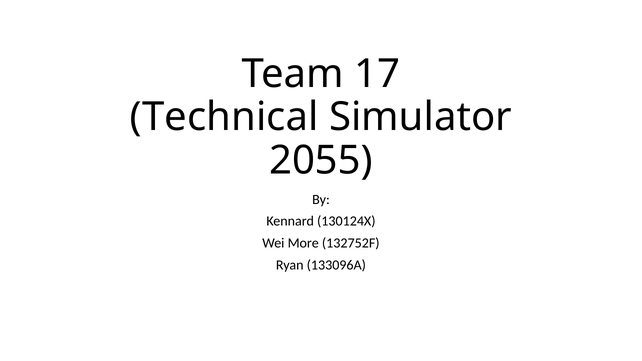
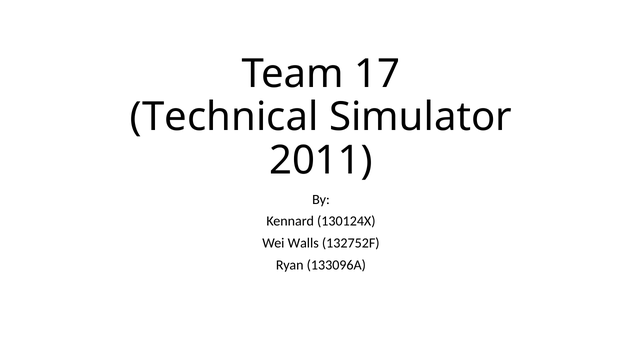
2055: 2055 -> 2011
More: More -> Walls
